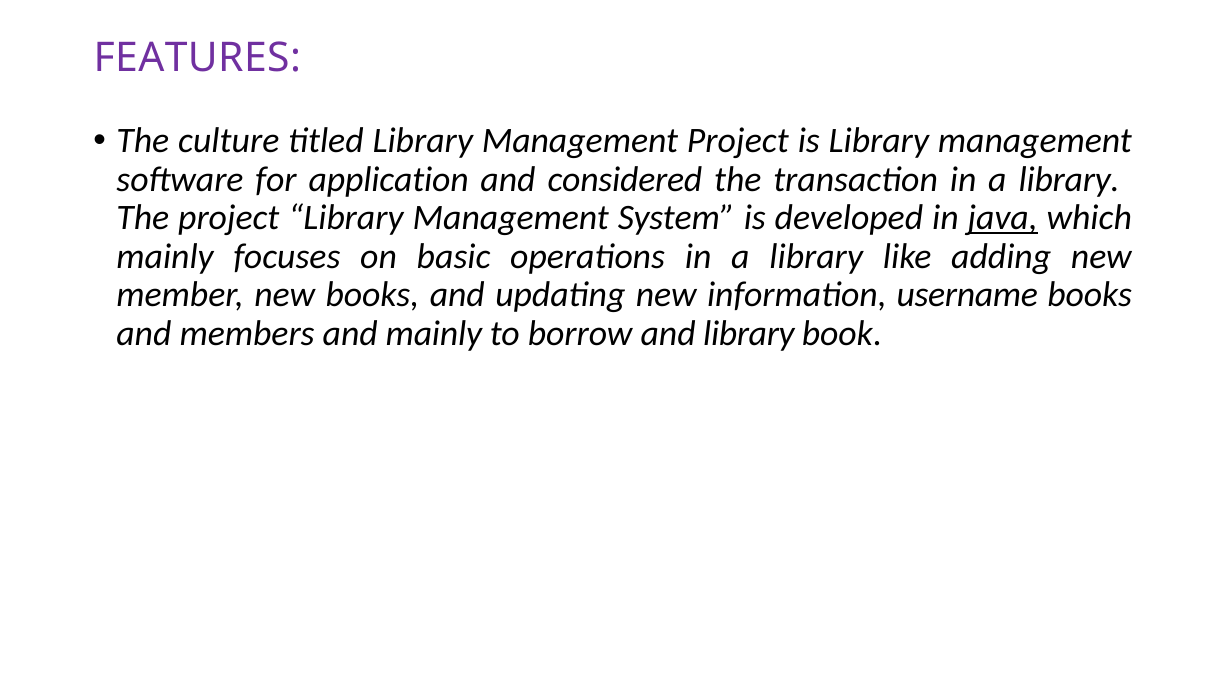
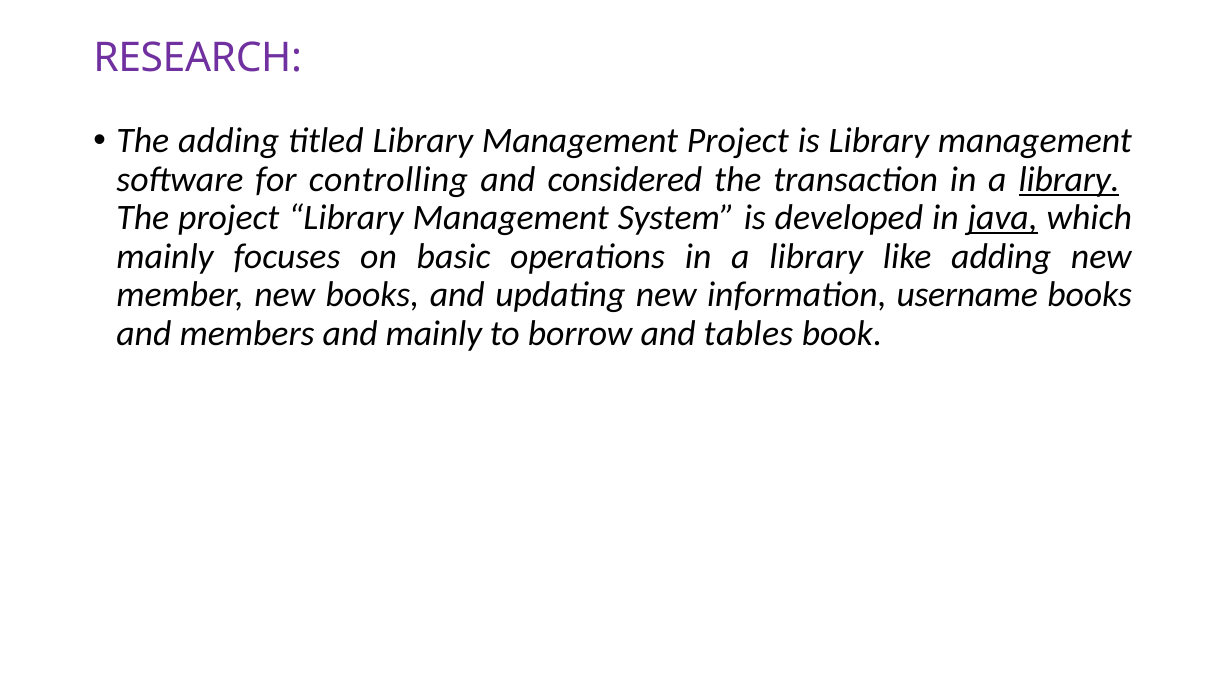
FEATURES: FEATURES -> RESEARCH
The culture: culture -> adding
application: application -> controlling
library at (1069, 179) underline: none -> present
and library: library -> tables
